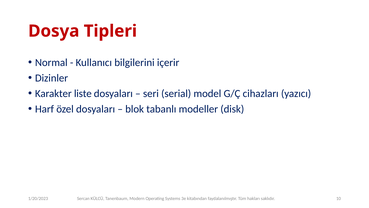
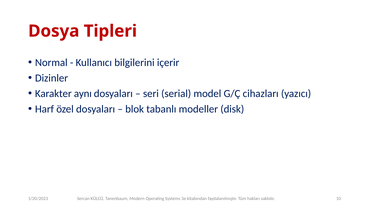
liste: liste -> aynı
